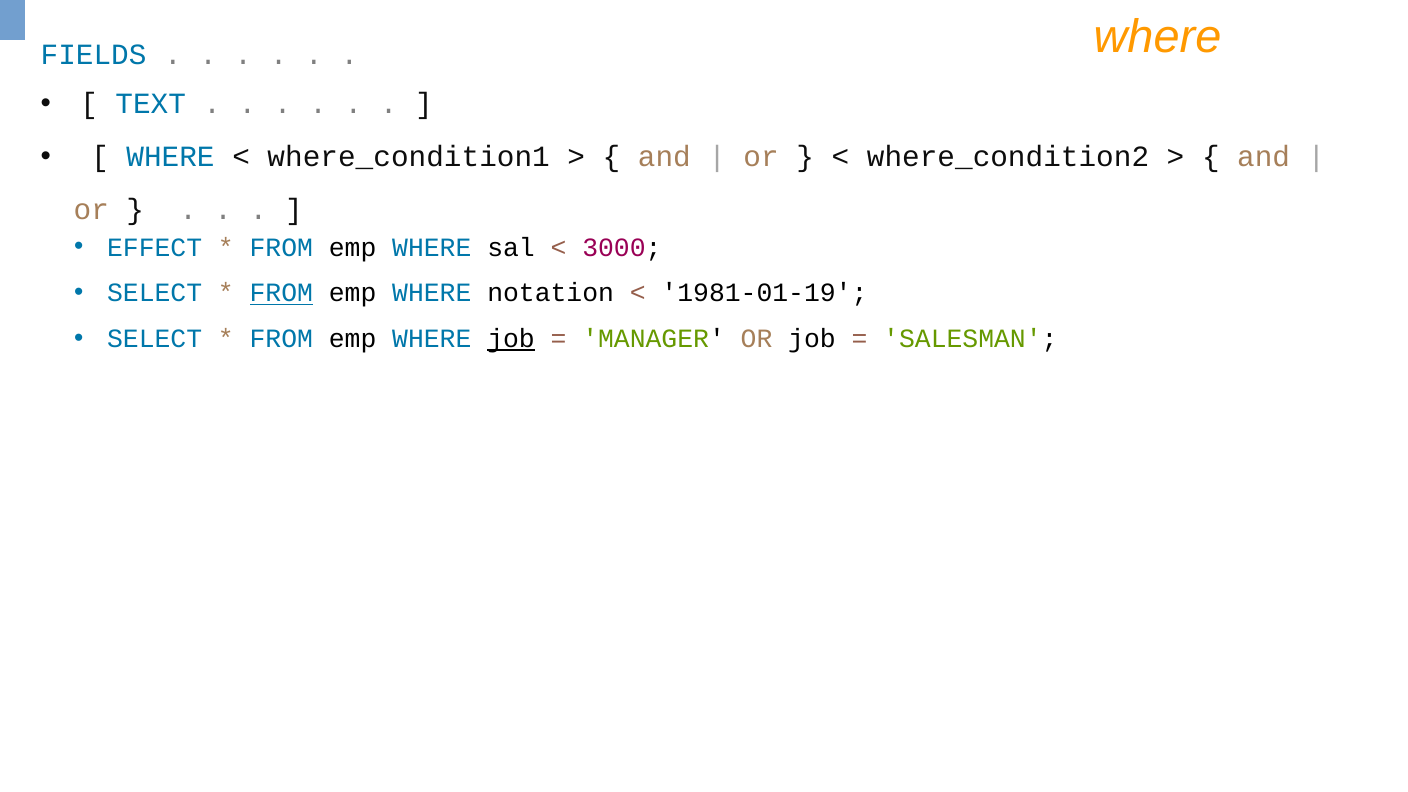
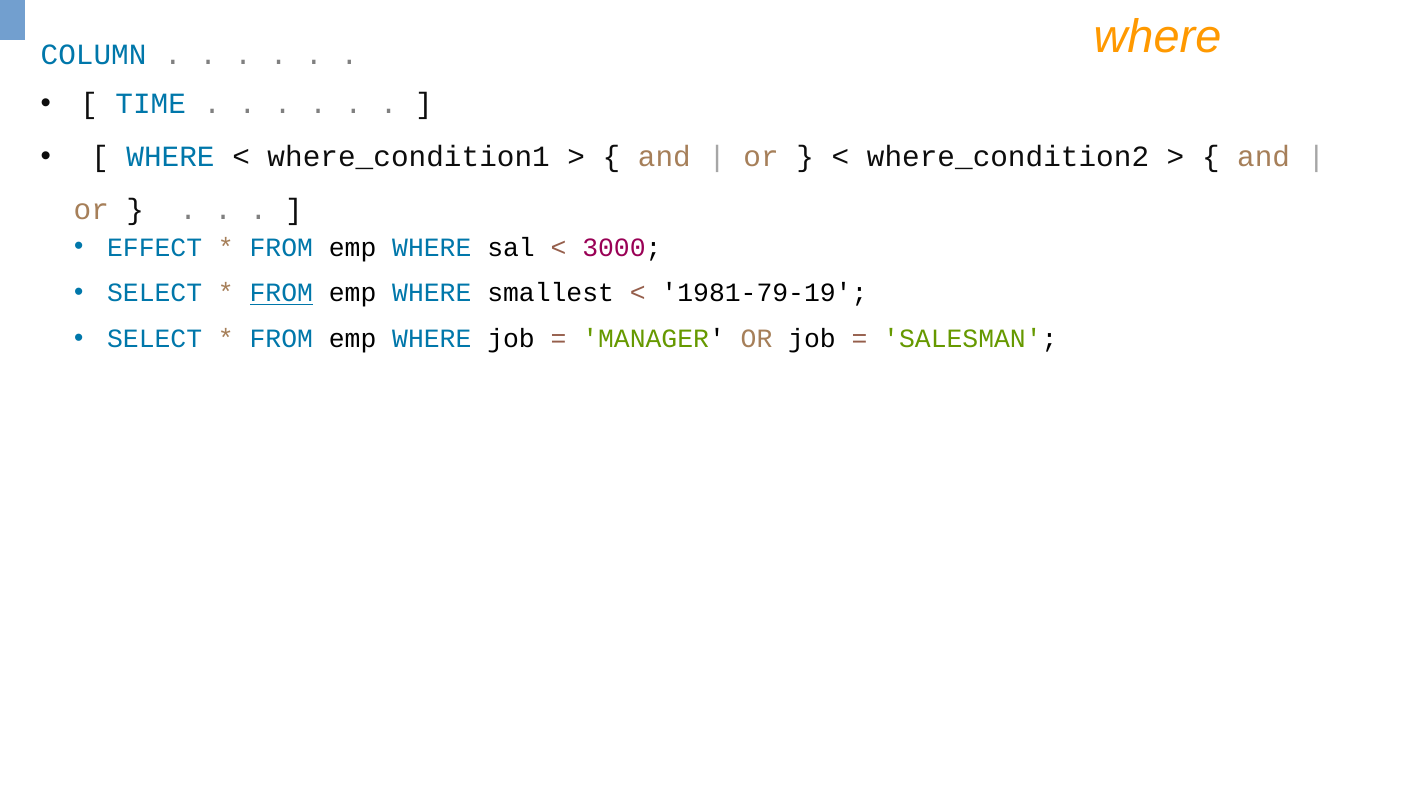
FIELDS: FIELDS -> COLUMN
TEXT: TEXT -> TIME
notation: notation -> smallest
1981-01-19: 1981-01-19 -> 1981-79-19
job at (511, 339) underline: present -> none
